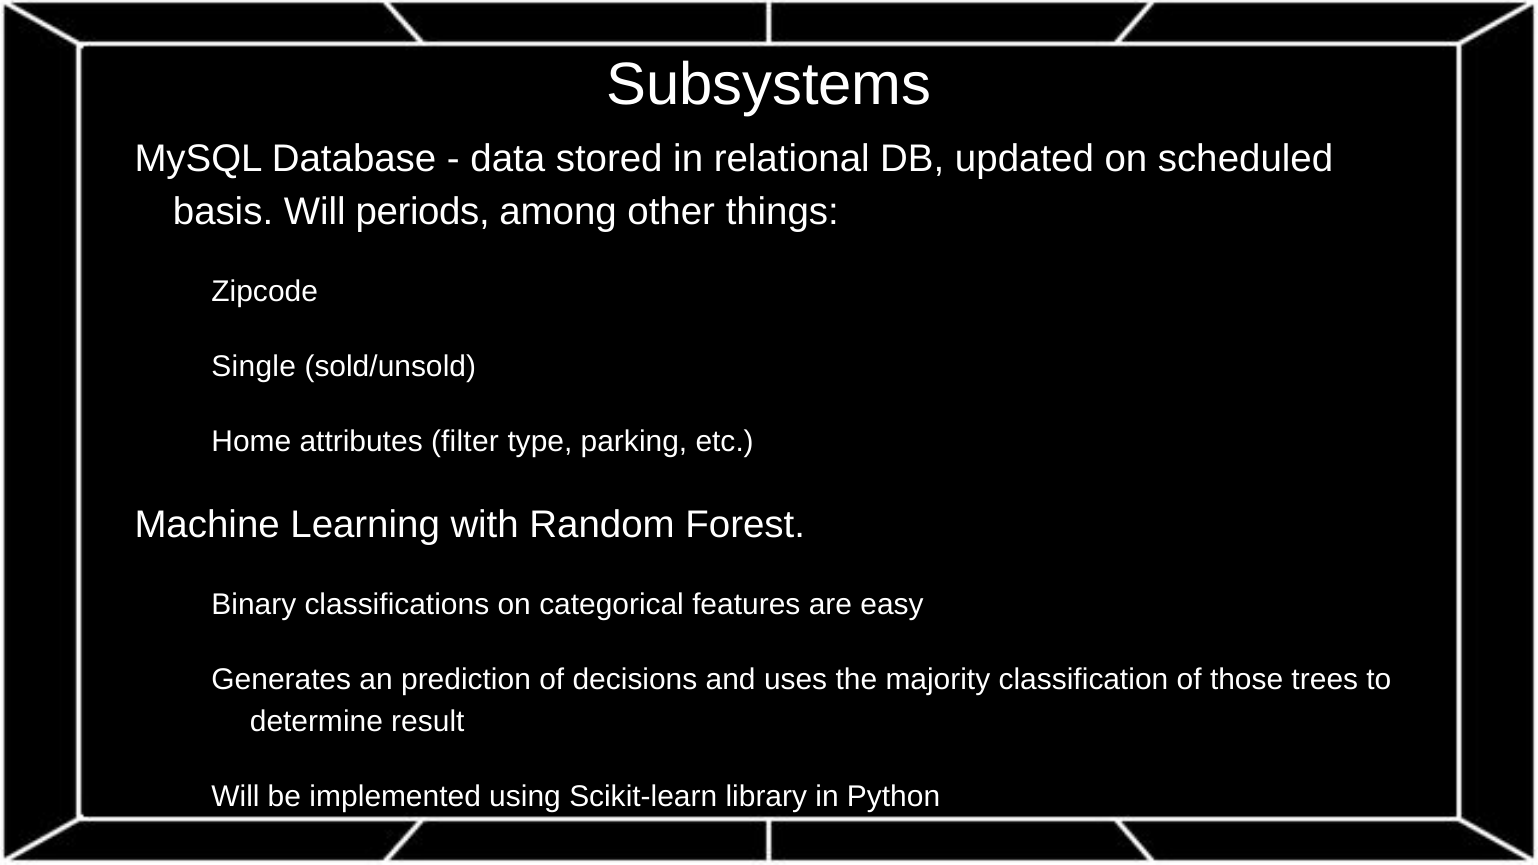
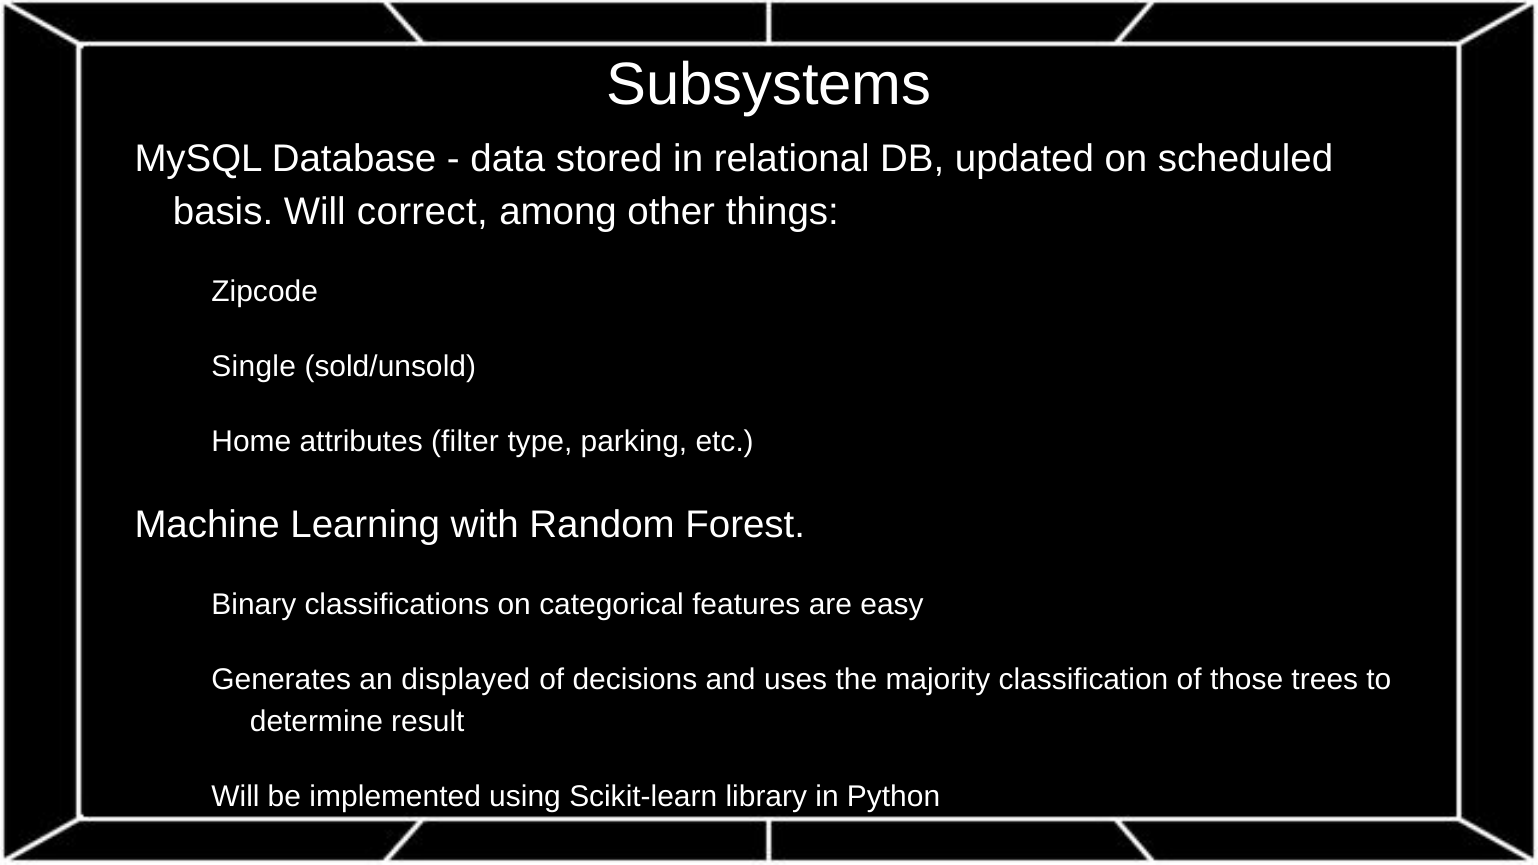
periods: periods -> correct
prediction: prediction -> displayed
